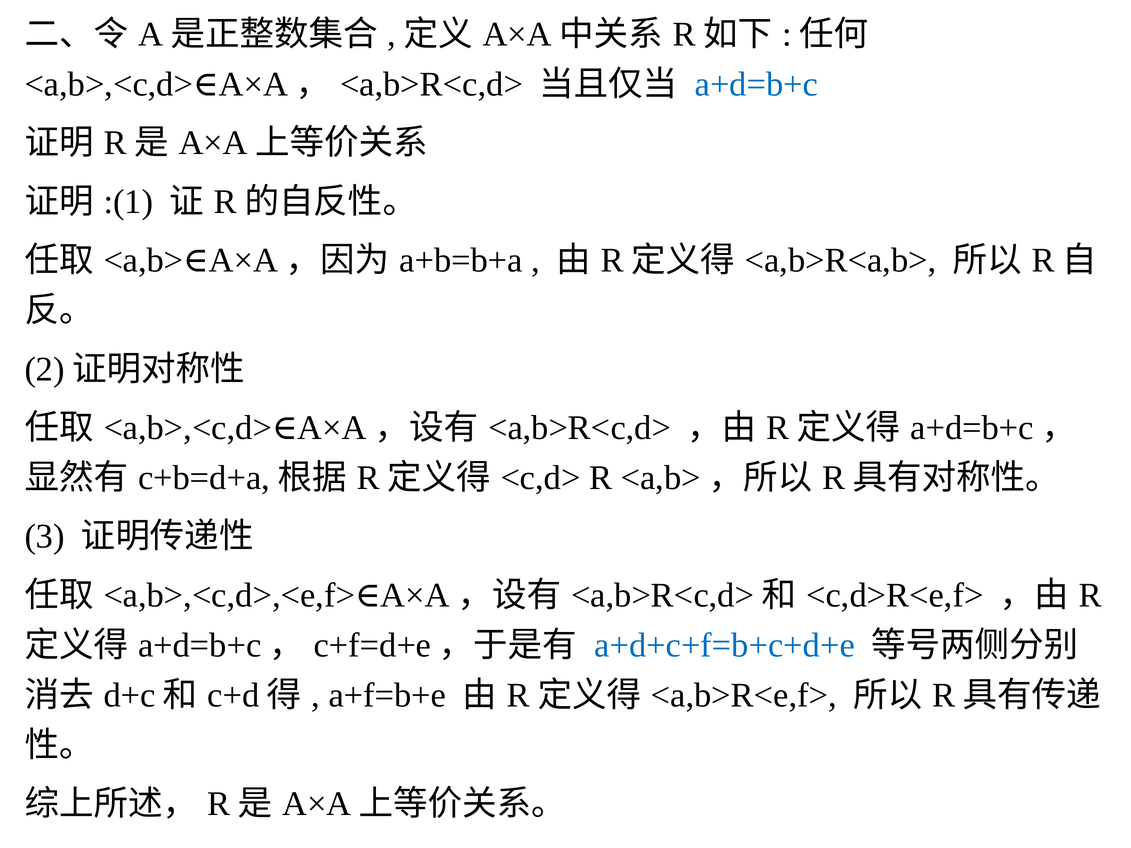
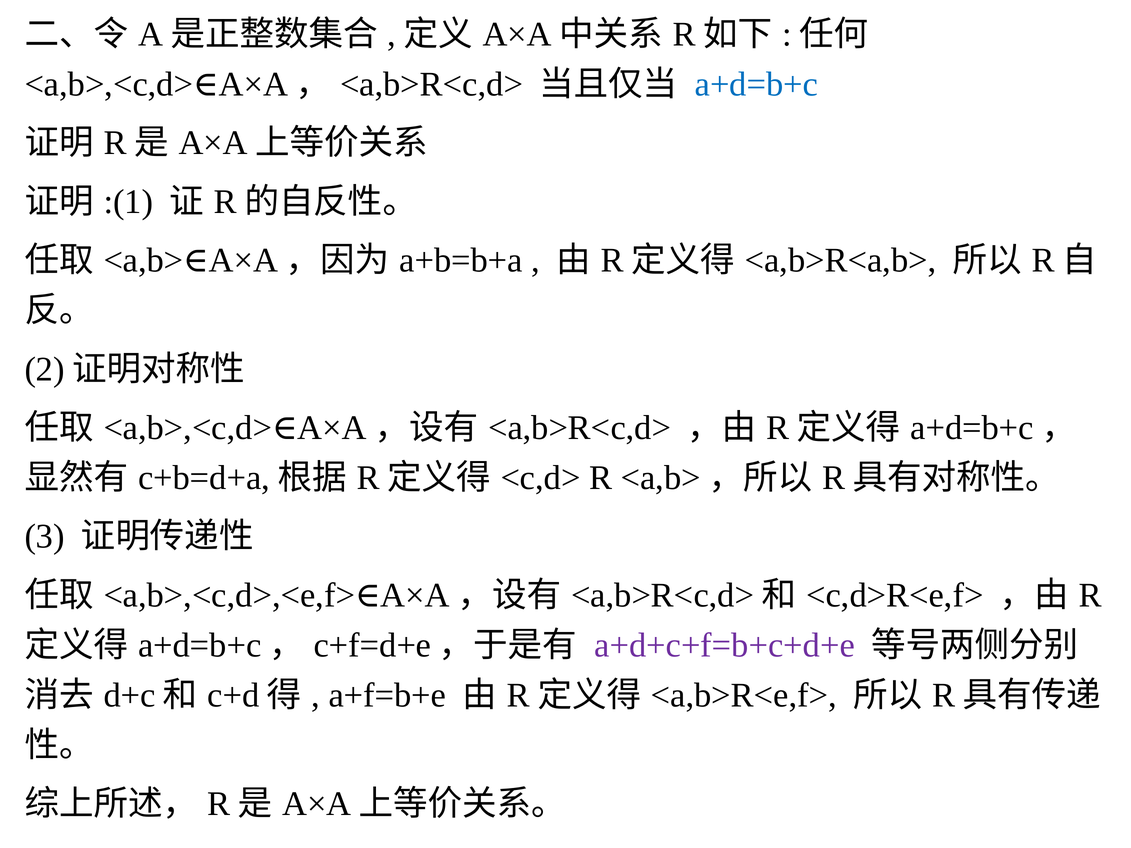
a+d+c+f=b+c+d+e colour: blue -> purple
